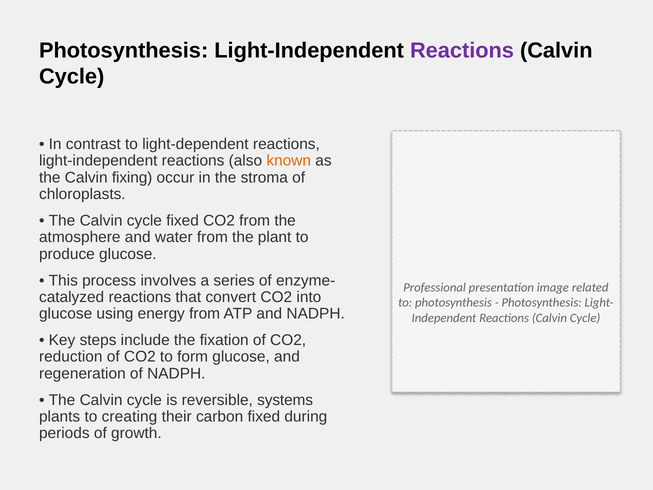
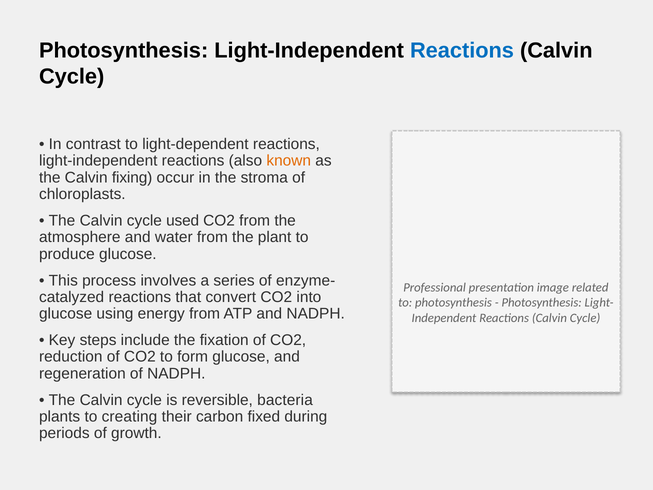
Reactions at (462, 50) colour: purple -> blue
cycle fixed: fixed -> used
systems: systems -> bacteria
